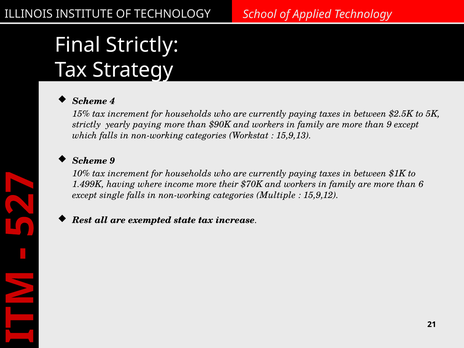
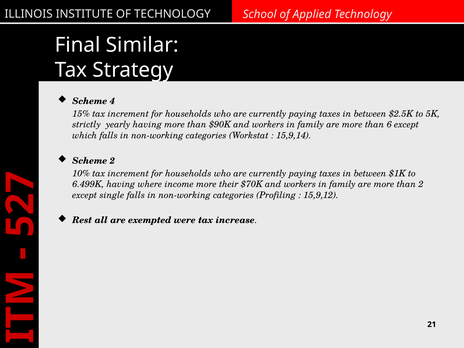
Final Strictly: Strictly -> Similar
yearly paying: paying -> having
than 9: 9 -> 6
15,9,13: 15,9,13 -> 15,9,14
Scheme 9: 9 -> 2
1.499K: 1.499K -> 6.499K
than 6: 6 -> 2
Multiple: Multiple -> Profiling
state: state -> were
